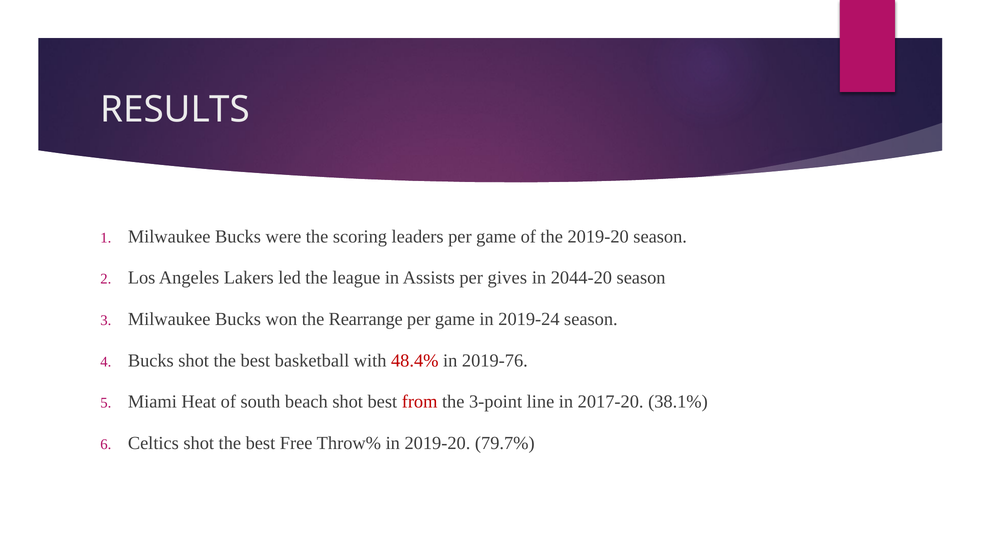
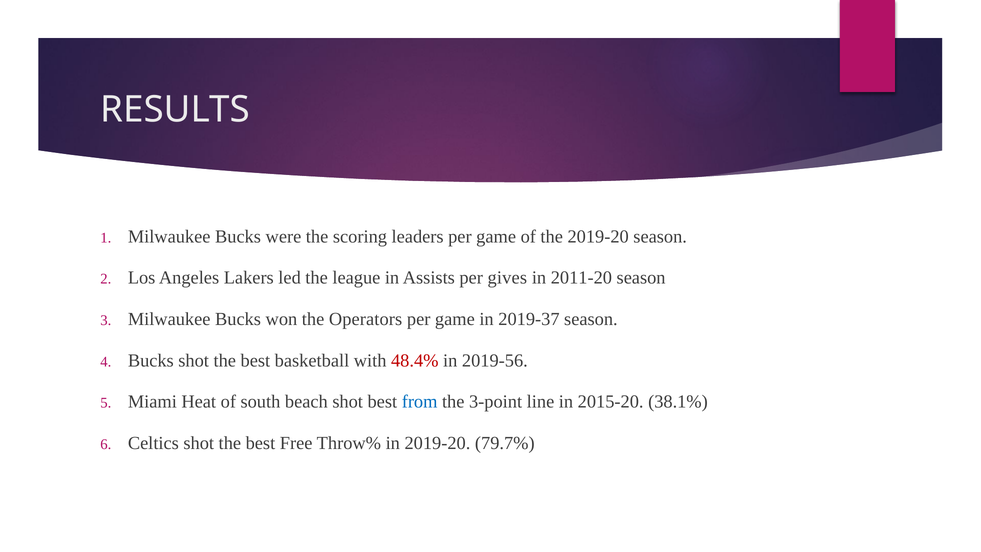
2044-20: 2044-20 -> 2011-20
Rearrange: Rearrange -> Operators
2019-24: 2019-24 -> 2019-37
2019-76: 2019-76 -> 2019-56
from colour: red -> blue
2017-20: 2017-20 -> 2015-20
